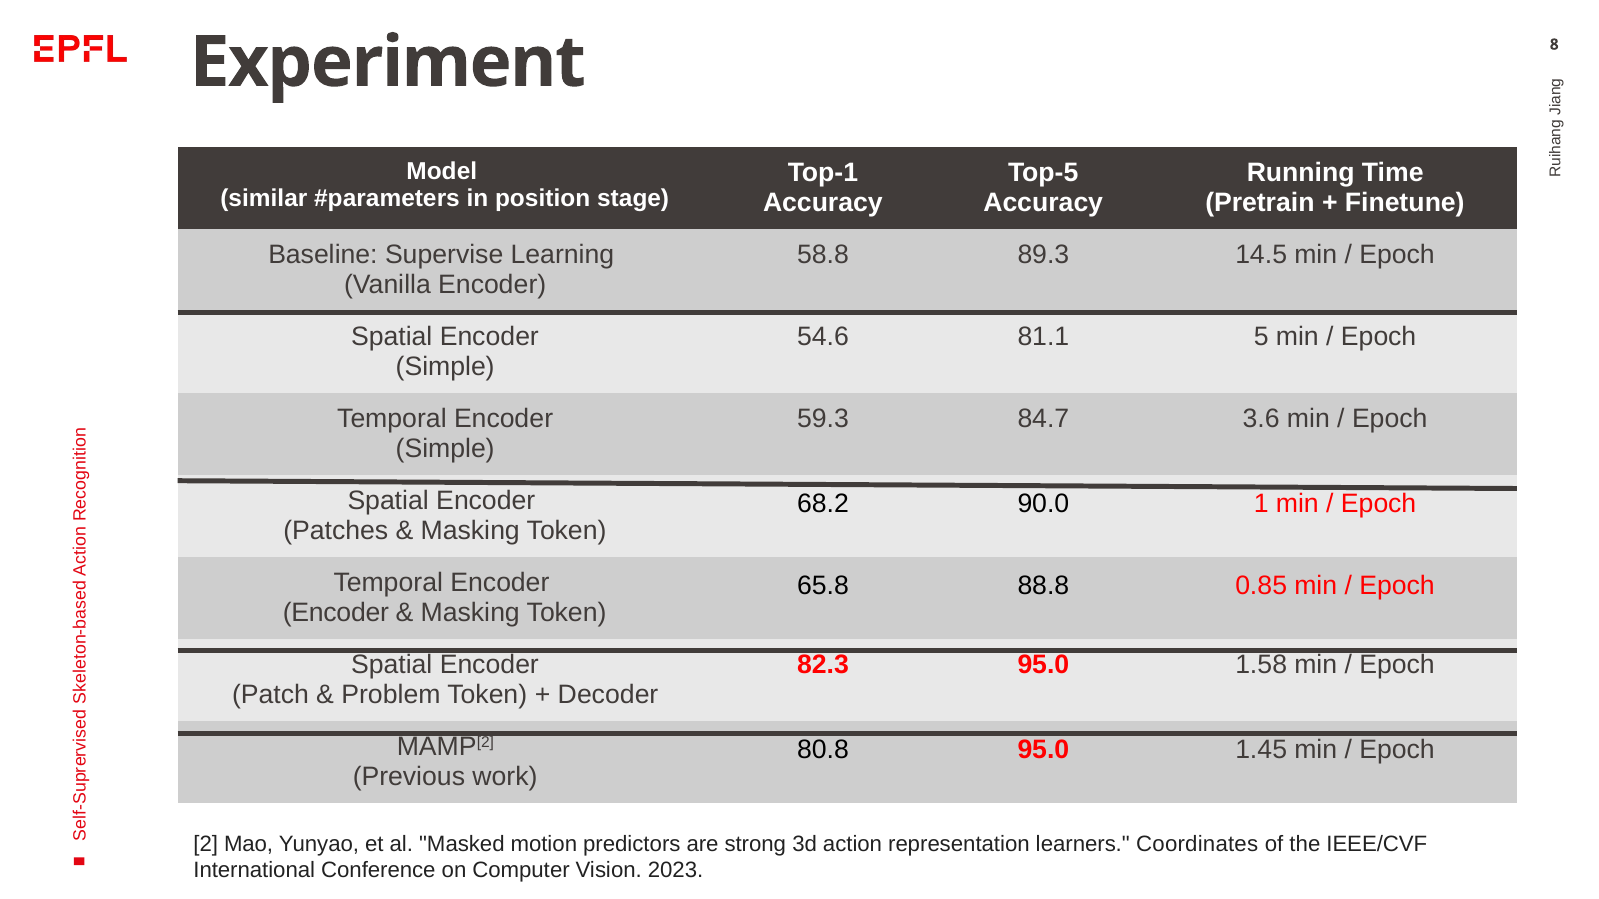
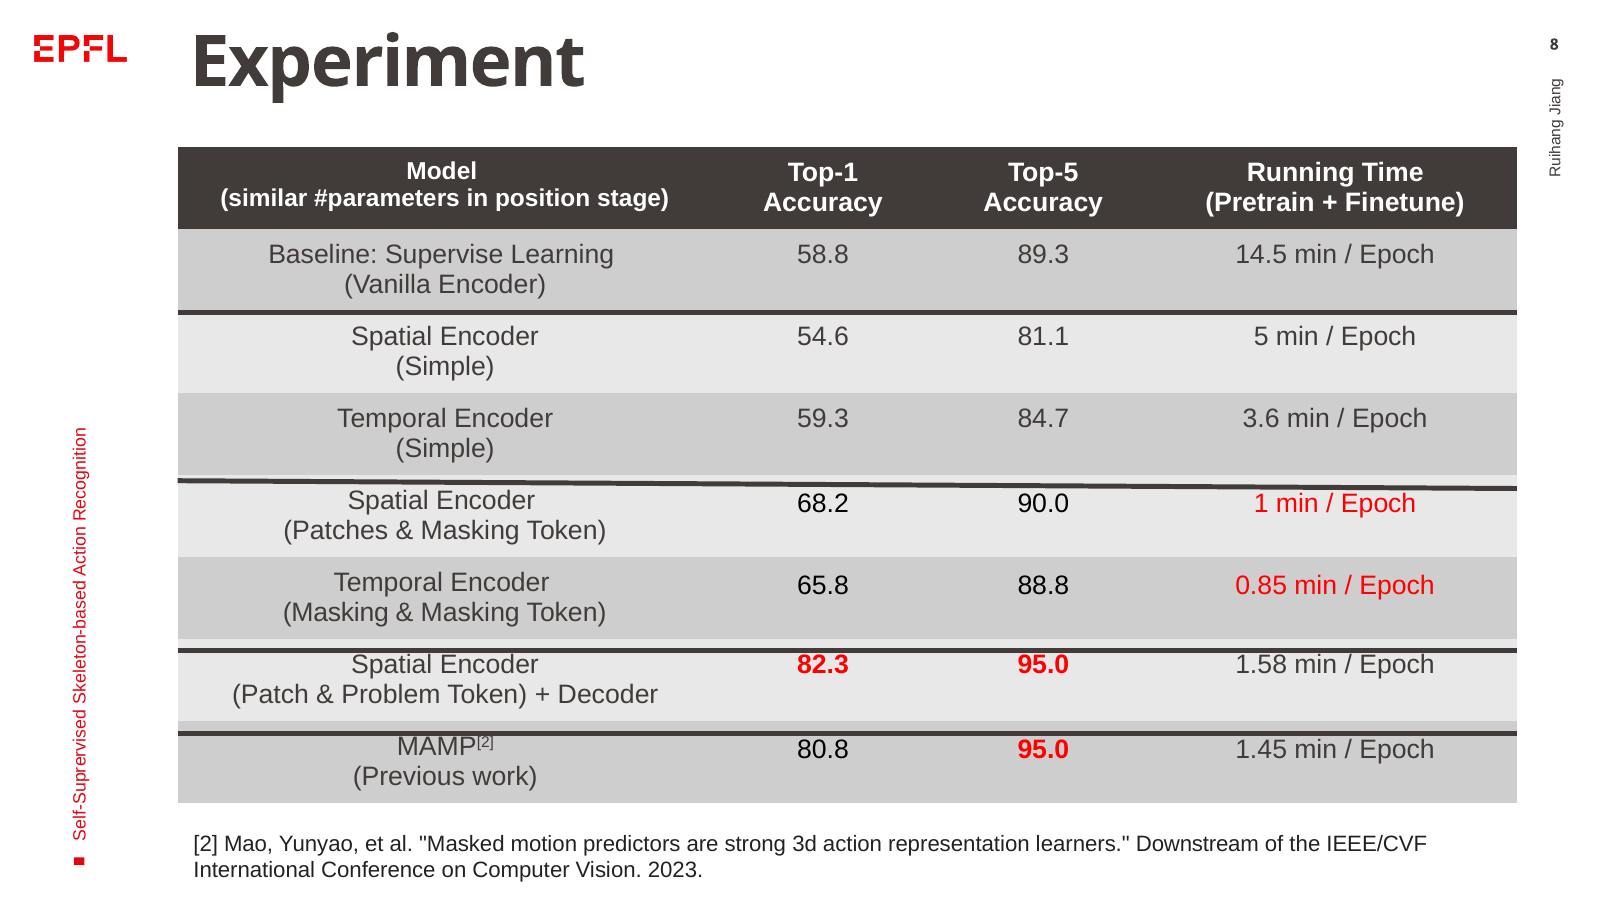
Encoder at (336, 613): Encoder -> Masking
Coordinates: Coordinates -> Downstream
